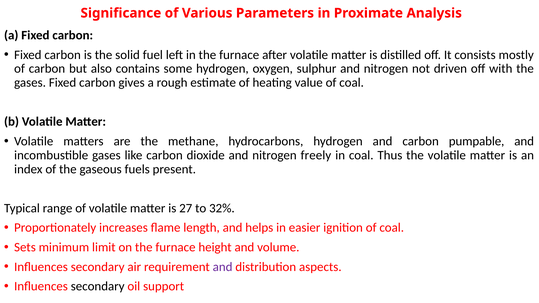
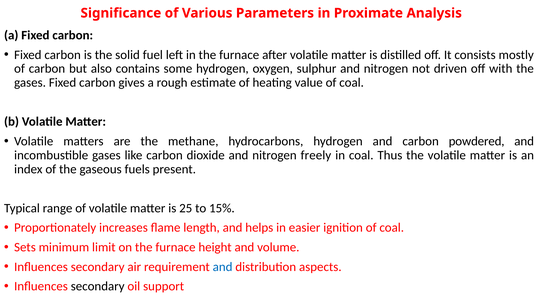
pumpable: pumpable -> powdered
27: 27 -> 25
32%: 32% -> 15%
and at (223, 267) colour: purple -> blue
